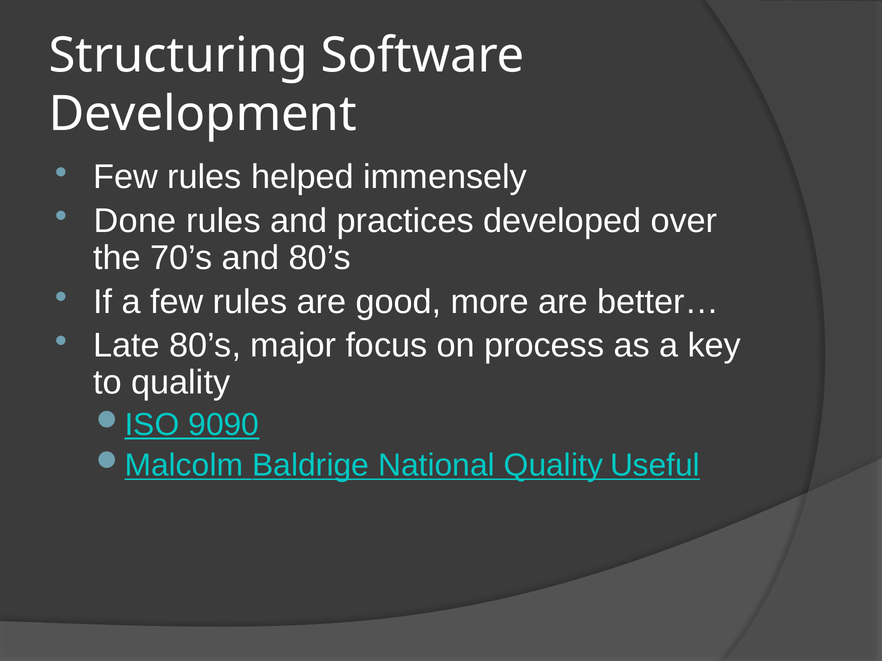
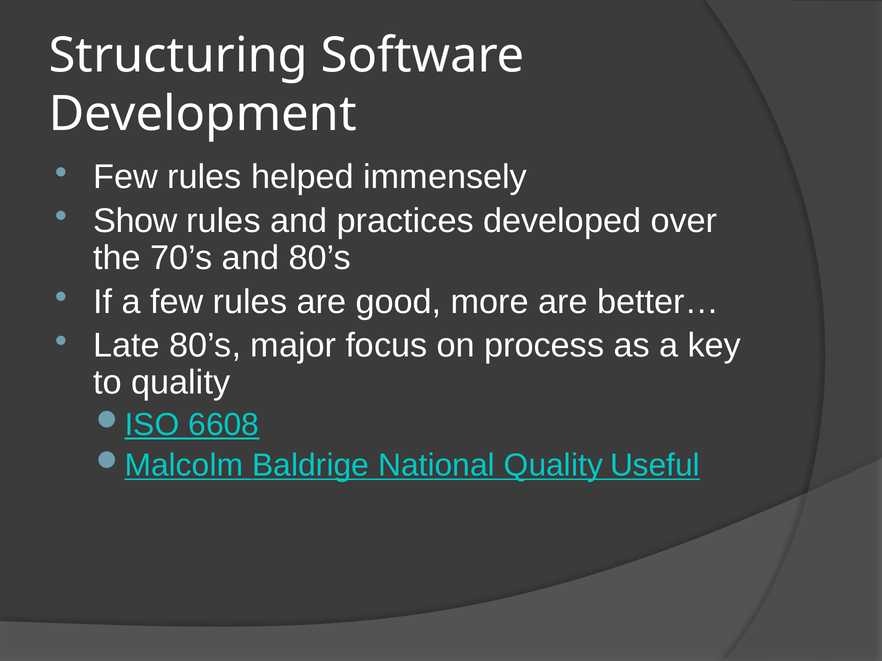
Done: Done -> Show
9090: 9090 -> 6608
